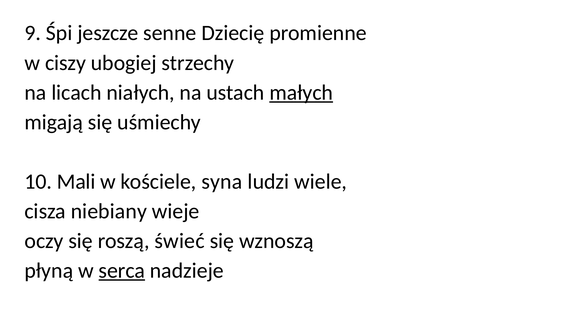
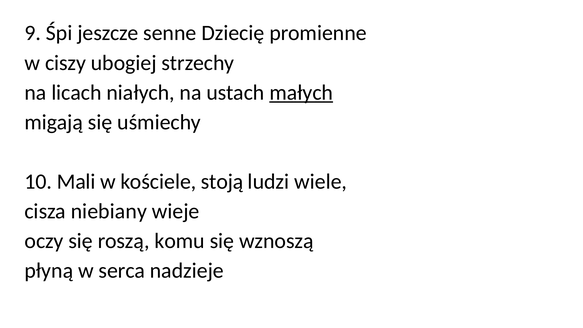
syna: syna -> stoją
świeć: świeć -> komu
serca underline: present -> none
